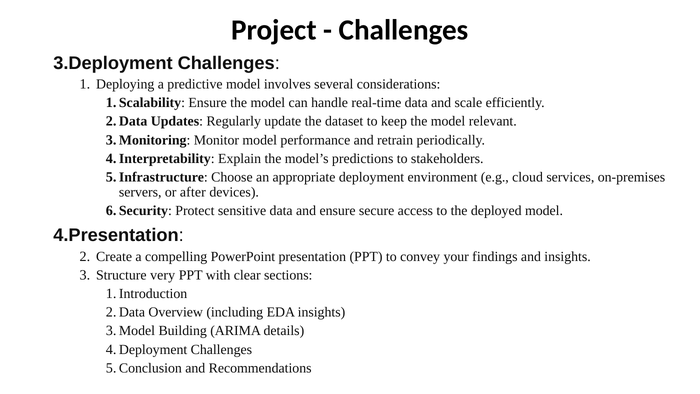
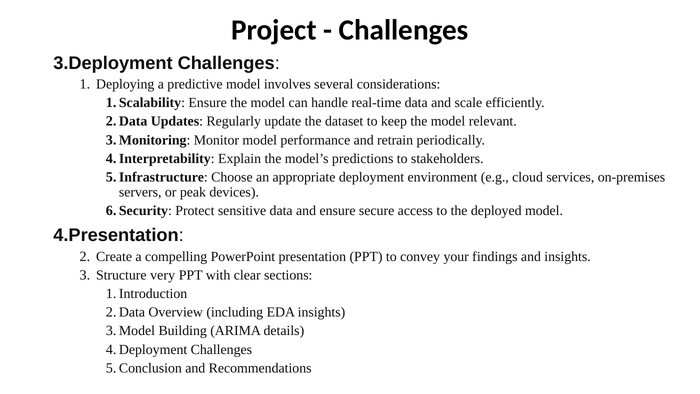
after: after -> peak
